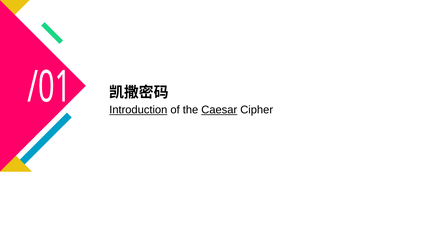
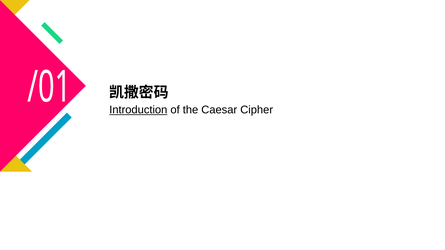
Caesar underline: present -> none
